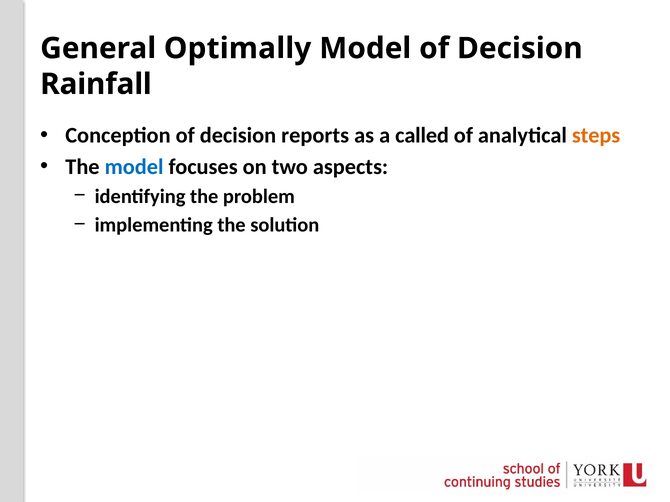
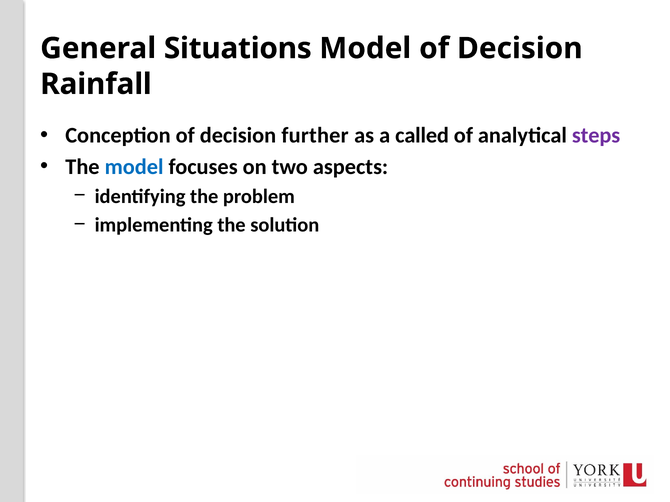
Optimally: Optimally -> Situations
reports: reports -> further
steps colour: orange -> purple
